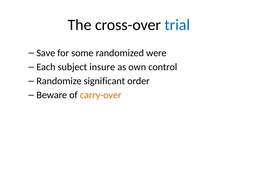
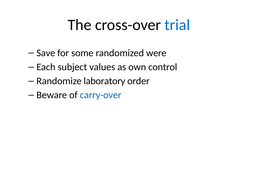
insure: insure -> values
significant: significant -> laboratory
carry-over colour: orange -> blue
